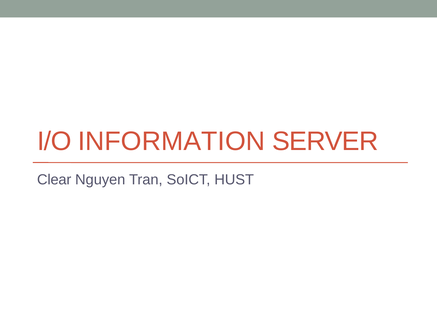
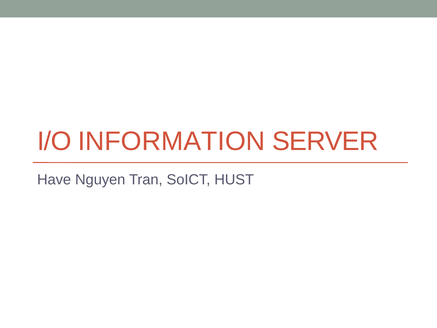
Clear: Clear -> Have
